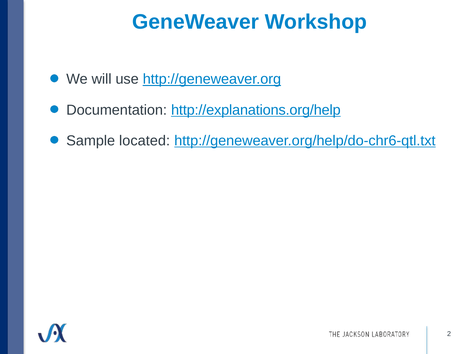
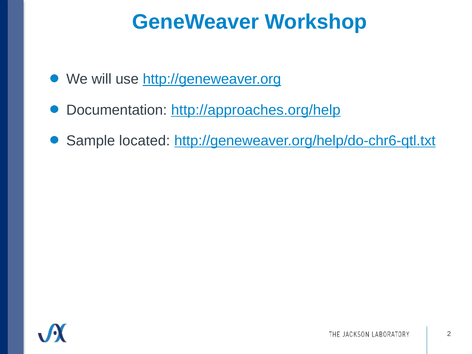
http://explanations.org/help: http://explanations.org/help -> http://approaches.org/help
